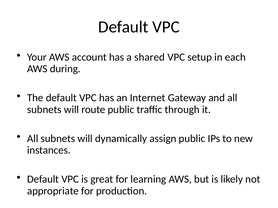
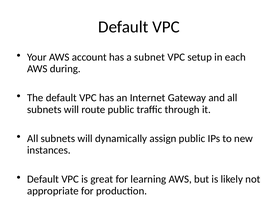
shared: shared -> subnet
